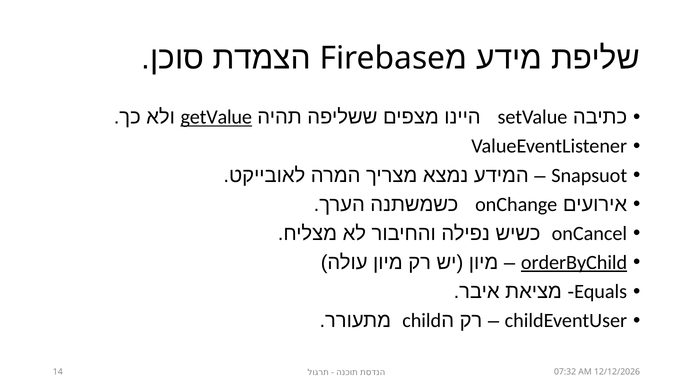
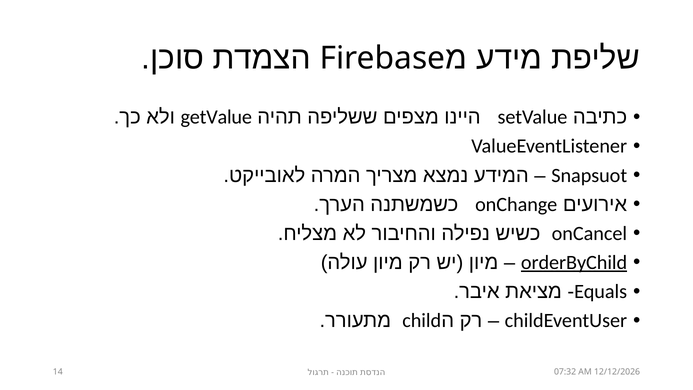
getValue underline: present -> none
